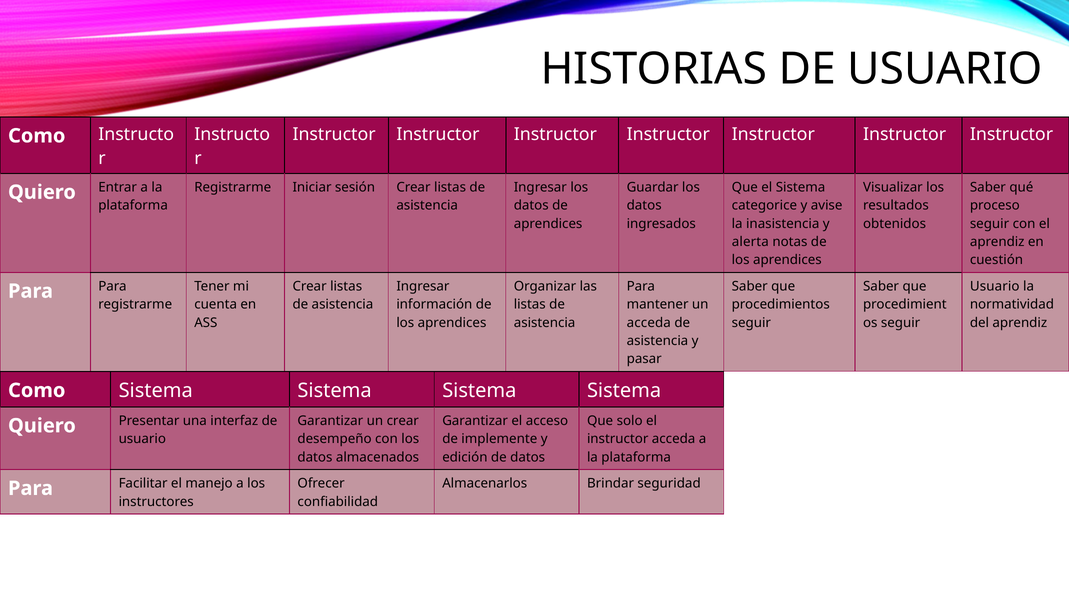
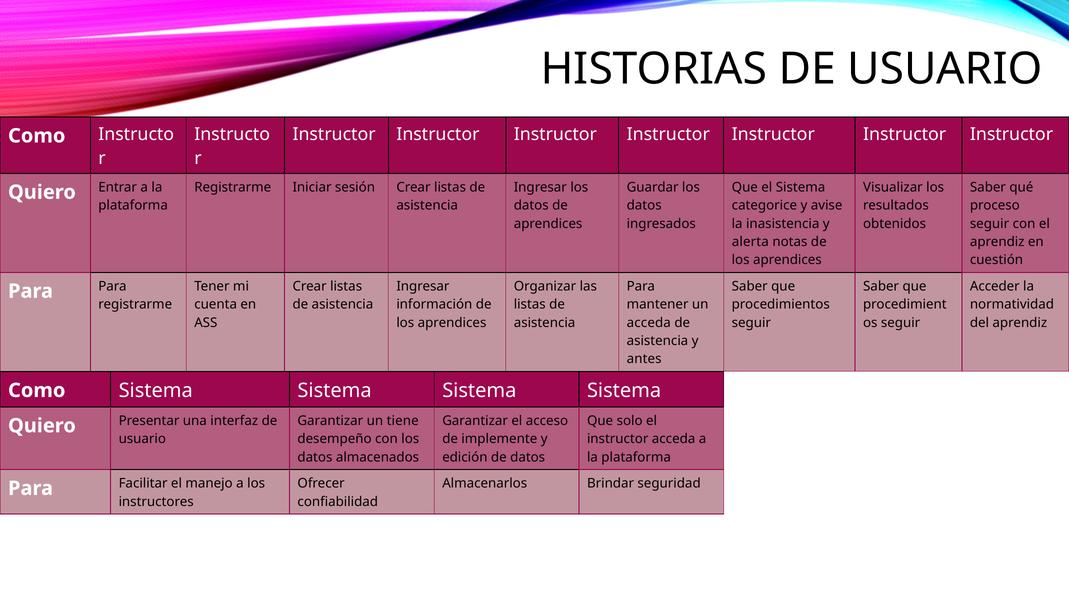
Usuario at (995, 286): Usuario -> Acceder
pasar: pasar -> antes
un crear: crear -> tiene
